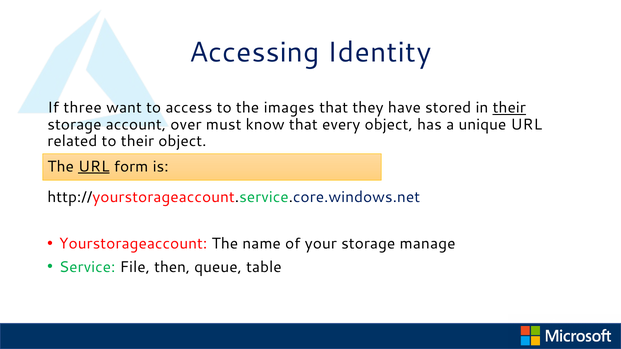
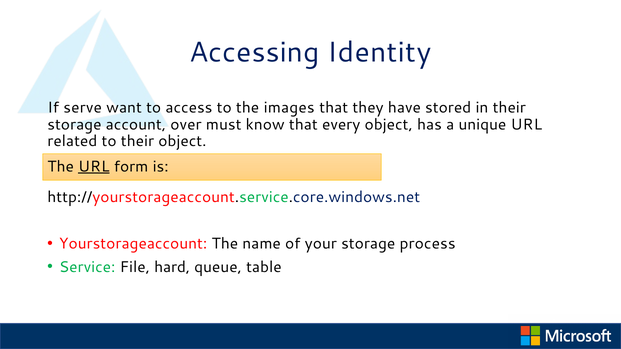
three: three -> serve
their at (509, 108) underline: present -> none
manage: manage -> process
then: then -> hard
